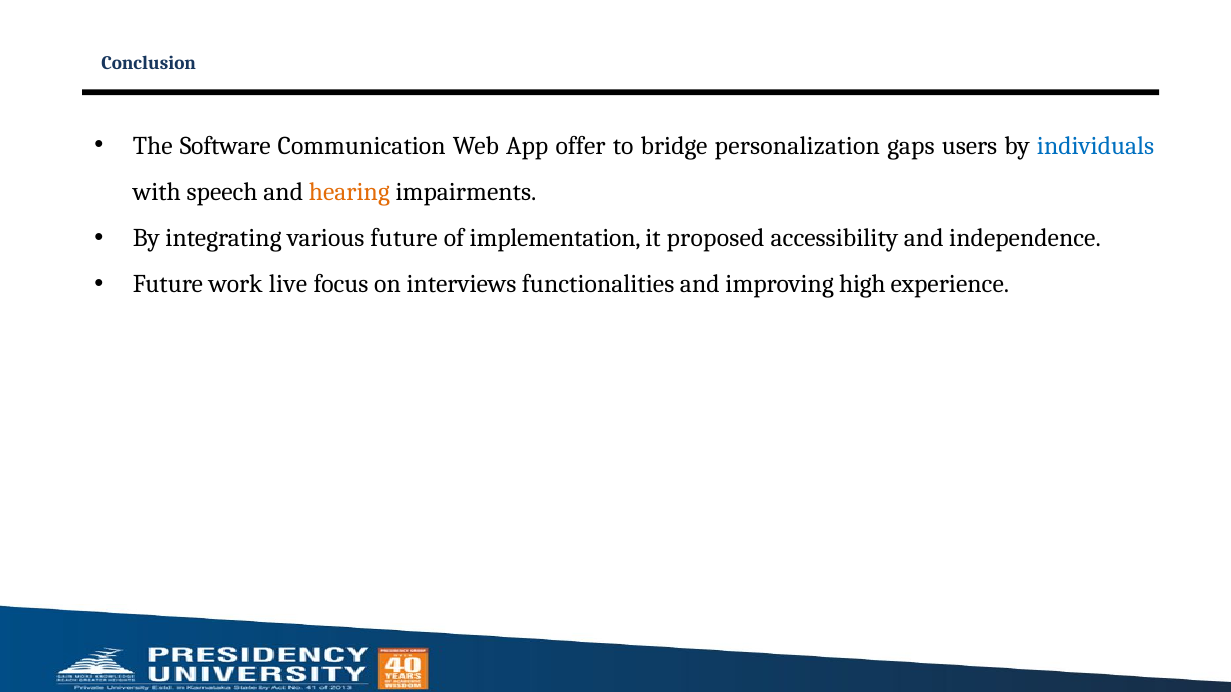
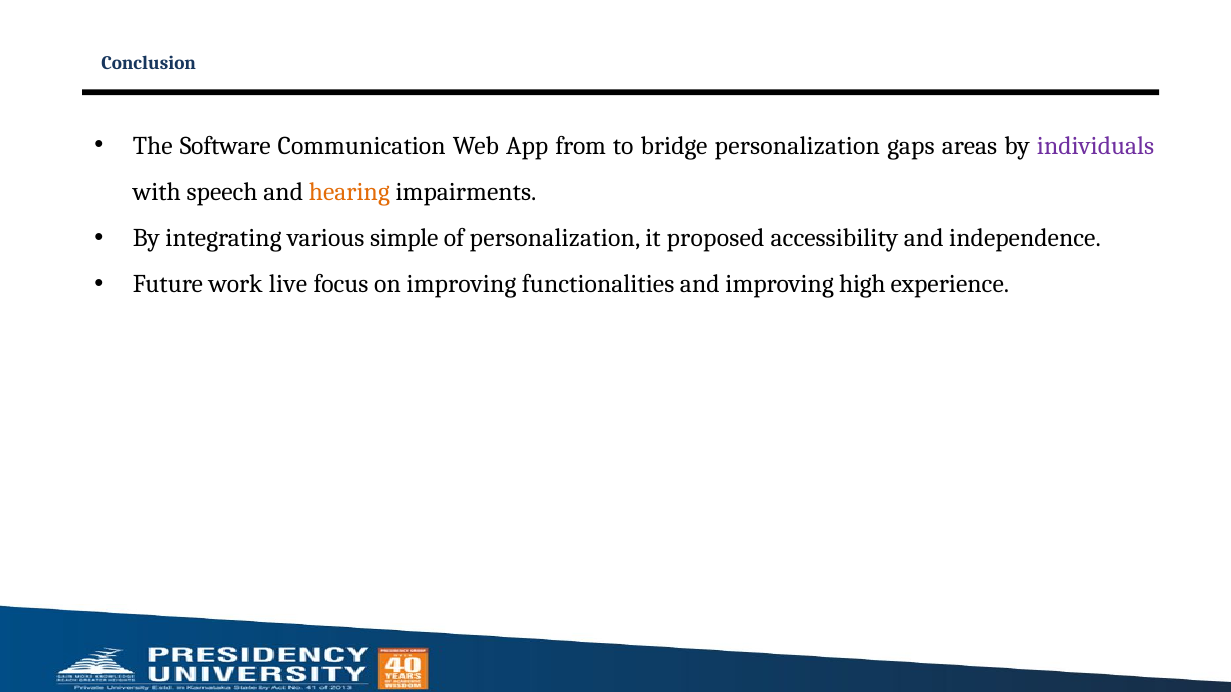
offer: offer -> from
users: users -> areas
individuals colour: blue -> purple
various future: future -> simple
of implementation: implementation -> personalization
on interviews: interviews -> improving
